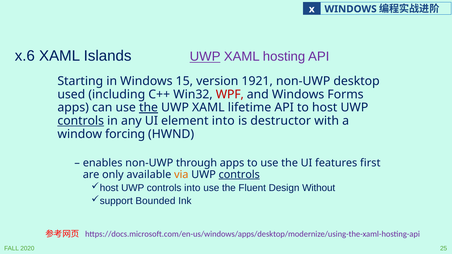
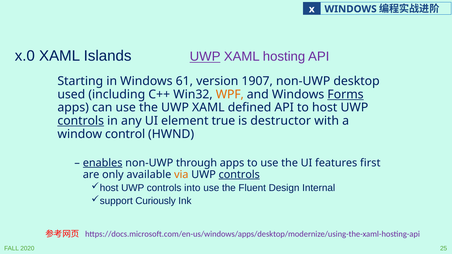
x.6: x.6 -> x.0
15: 15 -> 61
1921: 1921 -> 1907
WPF colour: red -> orange
Forms underline: none -> present
the at (149, 108) underline: present -> none
lifetime: lifetime -> defined
element into: into -> true
forcing: forcing -> control
enables underline: none -> present
Without: Without -> Internal
Bounded: Bounded -> Curiously
